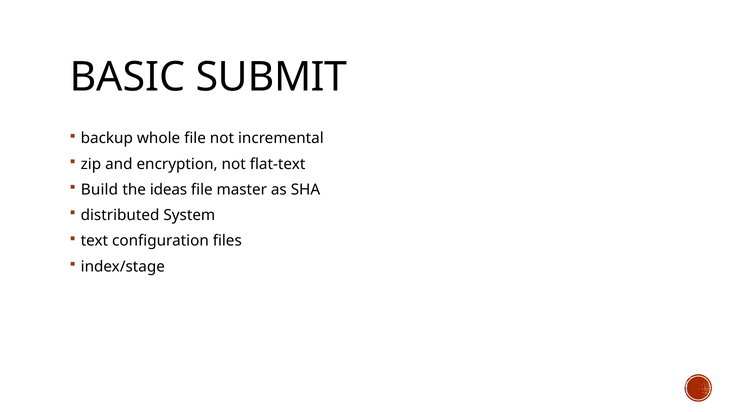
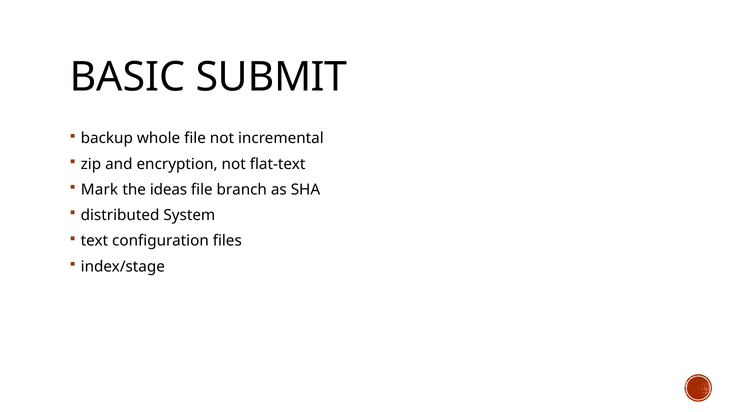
Build: Build -> Mark
master: master -> branch
